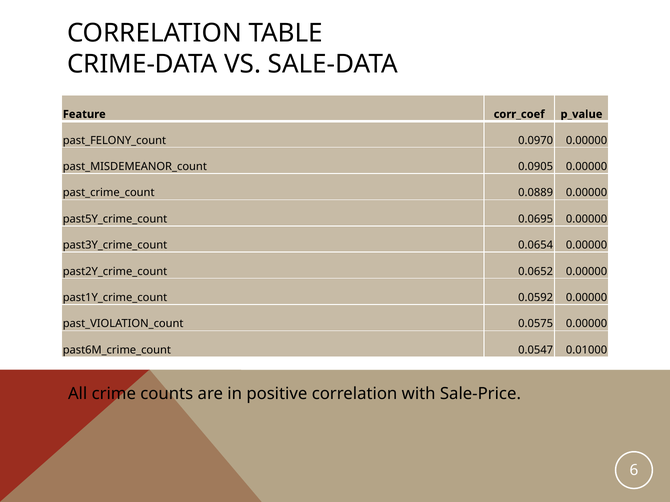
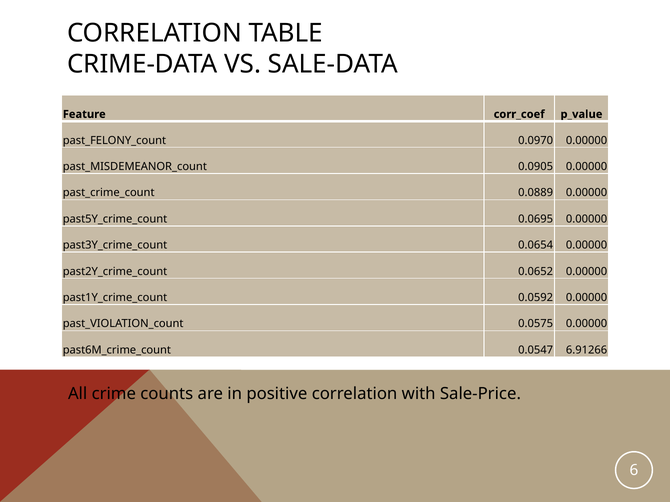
0.01000: 0.01000 -> 6.91266
